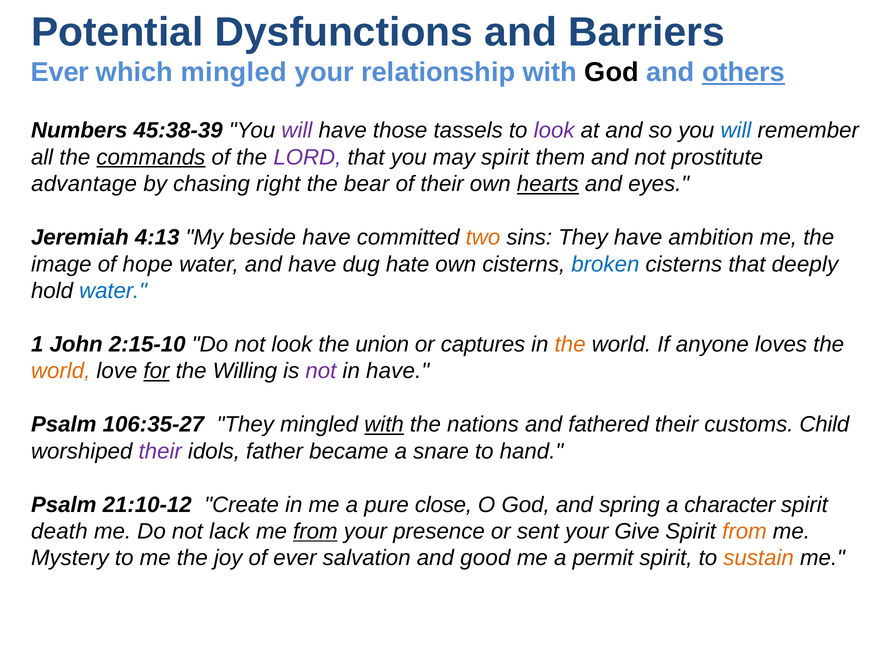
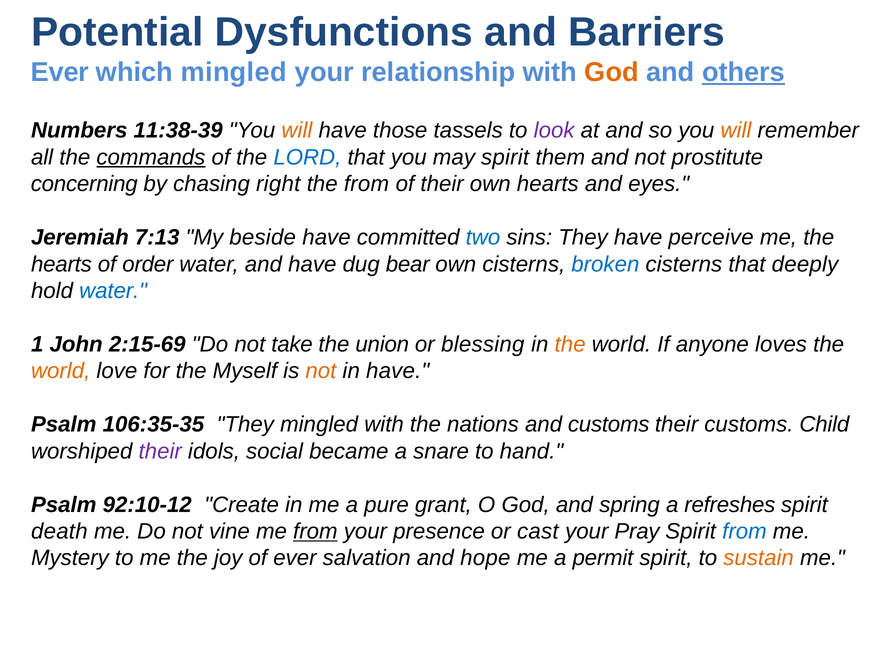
God at (612, 72) colour: black -> orange
45:38-39: 45:38-39 -> 11:38-39
will at (297, 131) colour: purple -> orange
will at (736, 131) colour: blue -> orange
LORD colour: purple -> blue
advantage: advantage -> concerning
the bear: bear -> from
hearts at (548, 184) underline: present -> none
4:13: 4:13 -> 7:13
two colour: orange -> blue
ambition: ambition -> perceive
image at (61, 264): image -> hearts
hope: hope -> order
hate: hate -> bear
2:15-10: 2:15-10 -> 2:15-69
not look: look -> take
captures: captures -> blessing
for underline: present -> none
Willing: Willing -> Myself
not at (321, 371) colour: purple -> orange
106:35-27: 106:35-27 -> 106:35-35
with at (384, 425) underline: present -> none
and fathered: fathered -> customs
father: father -> social
21:10-12: 21:10-12 -> 92:10-12
close: close -> grant
character: character -> refreshes
lack: lack -> vine
sent: sent -> cast
Give: Give -> Pray
from at (744, 532) colour: orange -> blue
good: good -> hope
